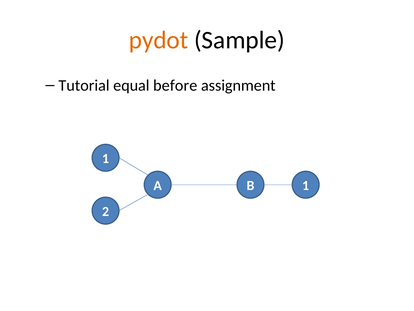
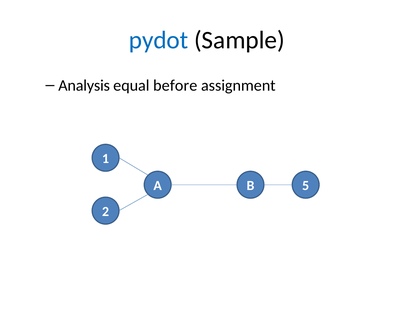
pydot colour: orange -> blue
Tutorial: Tutorial -> Analysis
B 1: 1 -> 5
